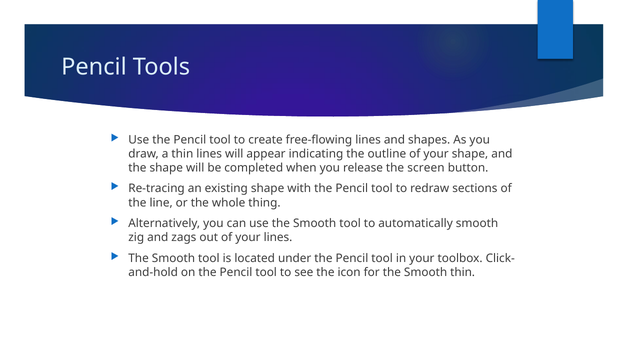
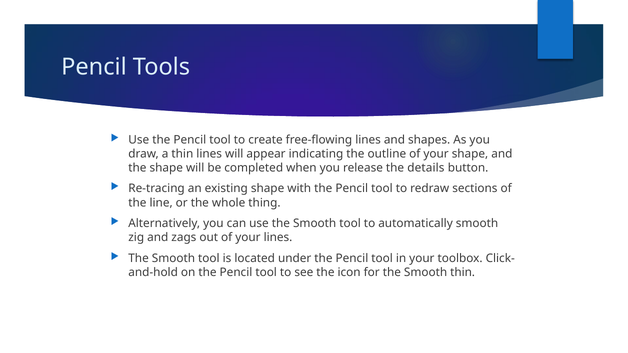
screen: screen -> details
